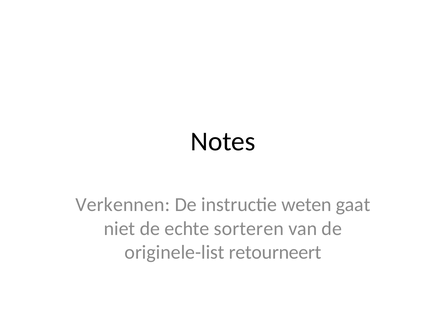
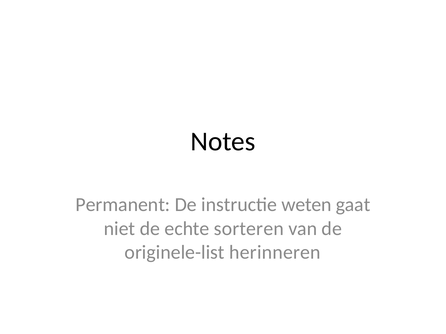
Verkennen: Verkennen -> Permanent
retourneert: retourneert -> herinneren
